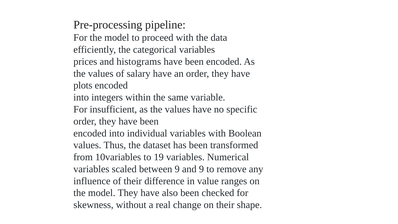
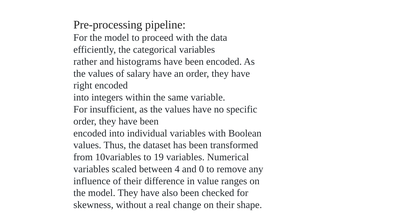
prices: prices -> rather
plots: plots -> right
between 9: 9 -> 4
and 9: 9 -> 0
